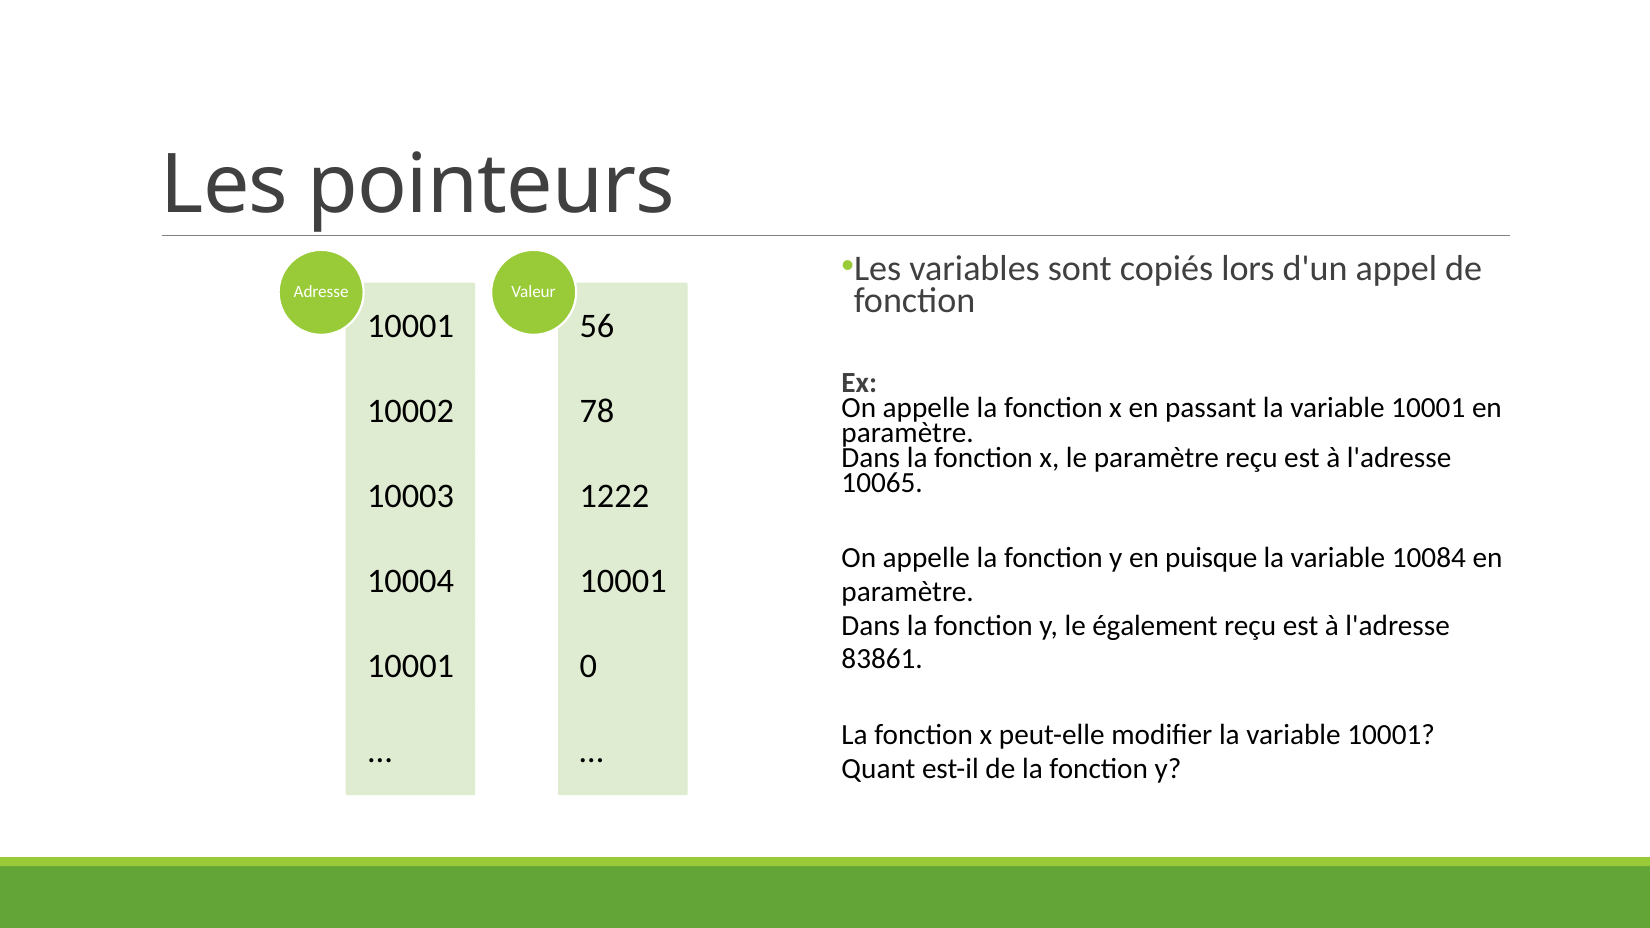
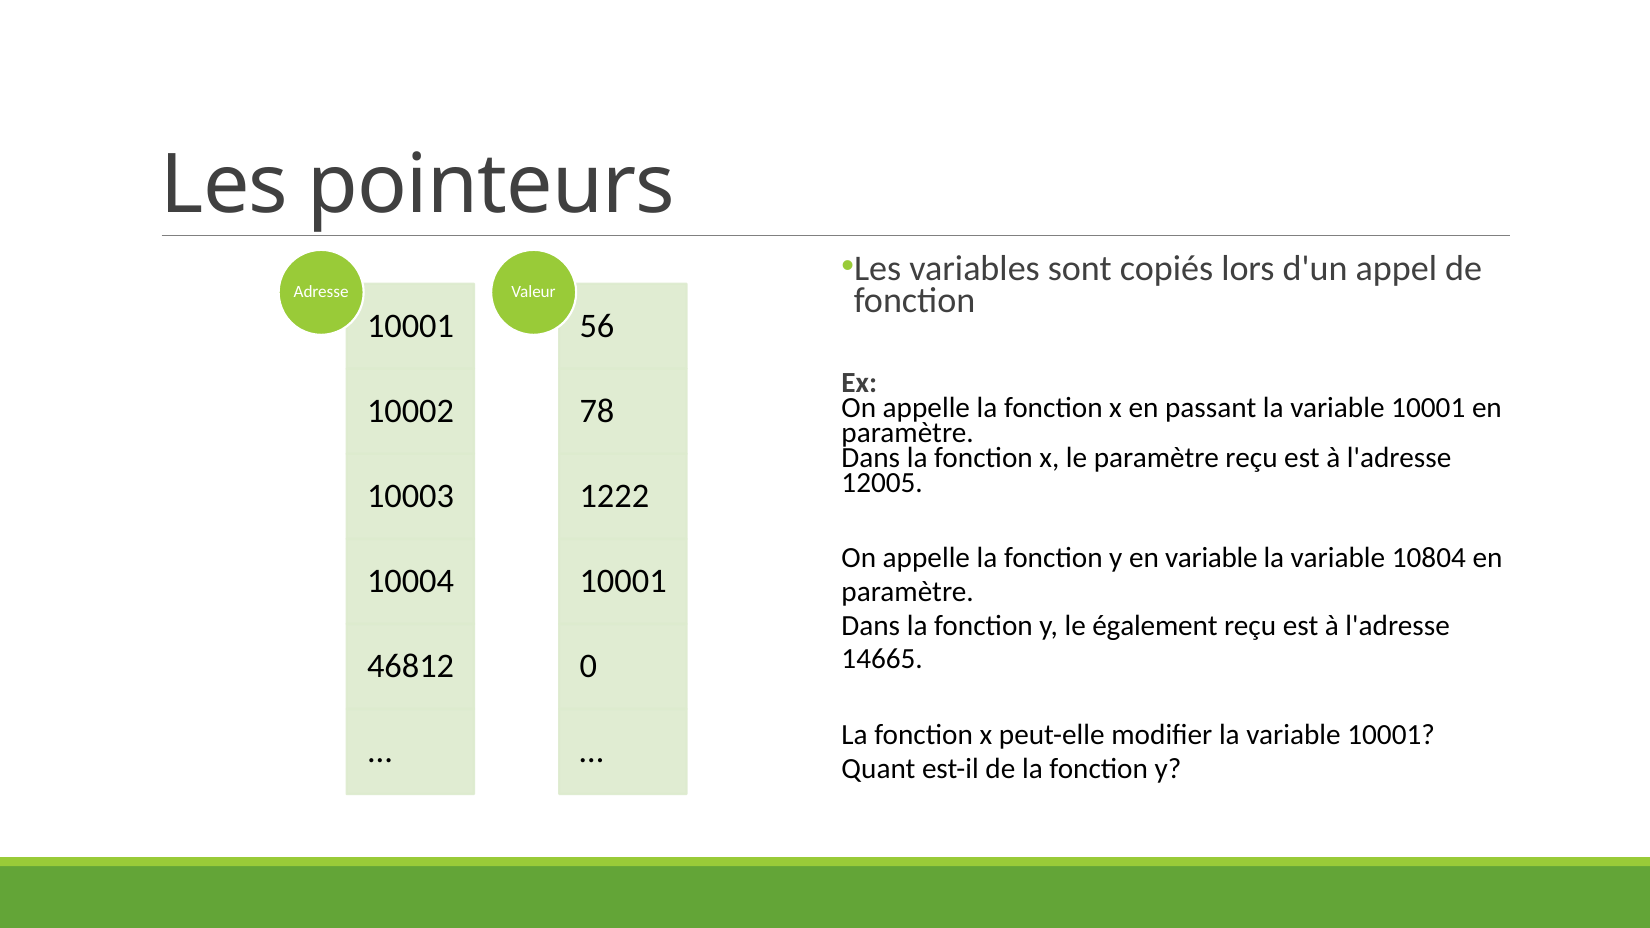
10065: 10065 -> 12005
en puisque: puisque -> variable
10084: 10084 -> 10804
83861: 83861 -> 14665
10001 at (411, 666): 10001 -> 46812
